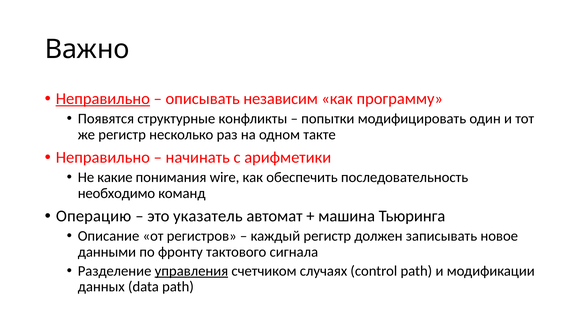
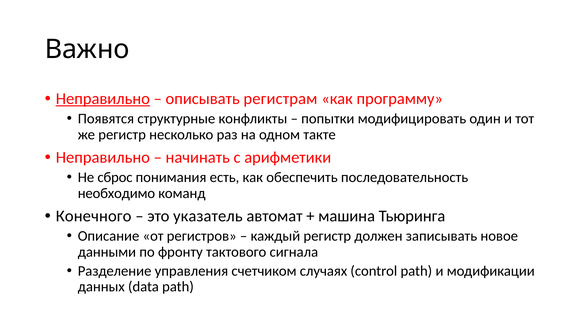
независим: независим -> регистрам
какие: какие -> сброс
wire: wire -> есть
Операцию: Операцию -> Конечного
управления underline: present -> none
